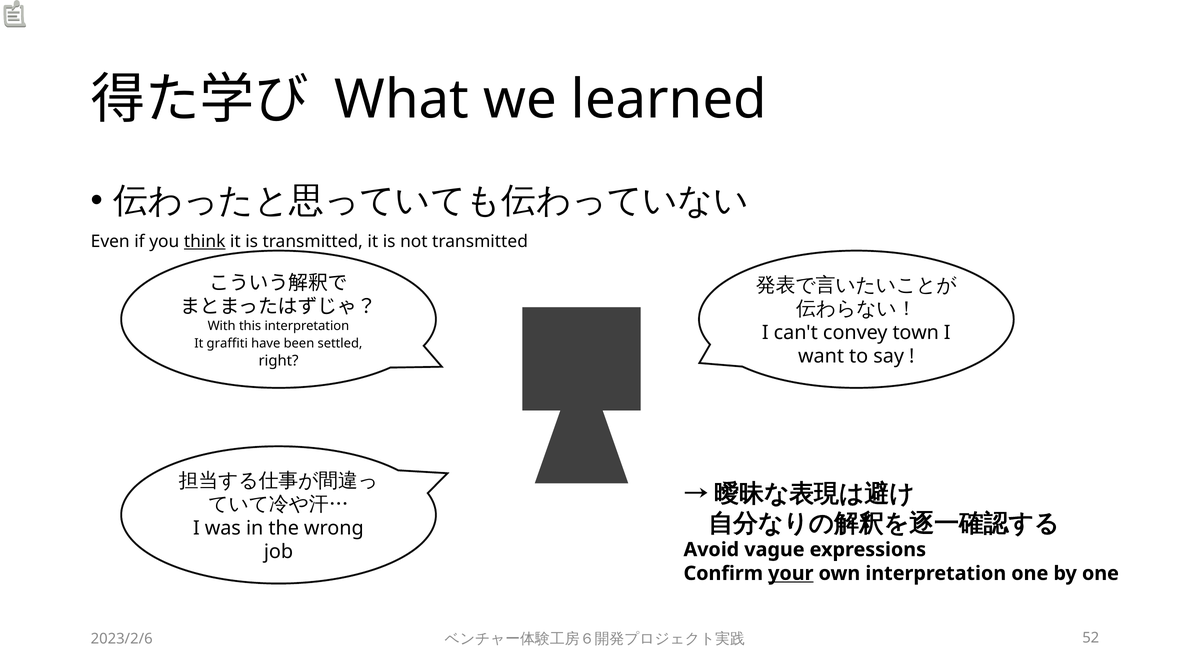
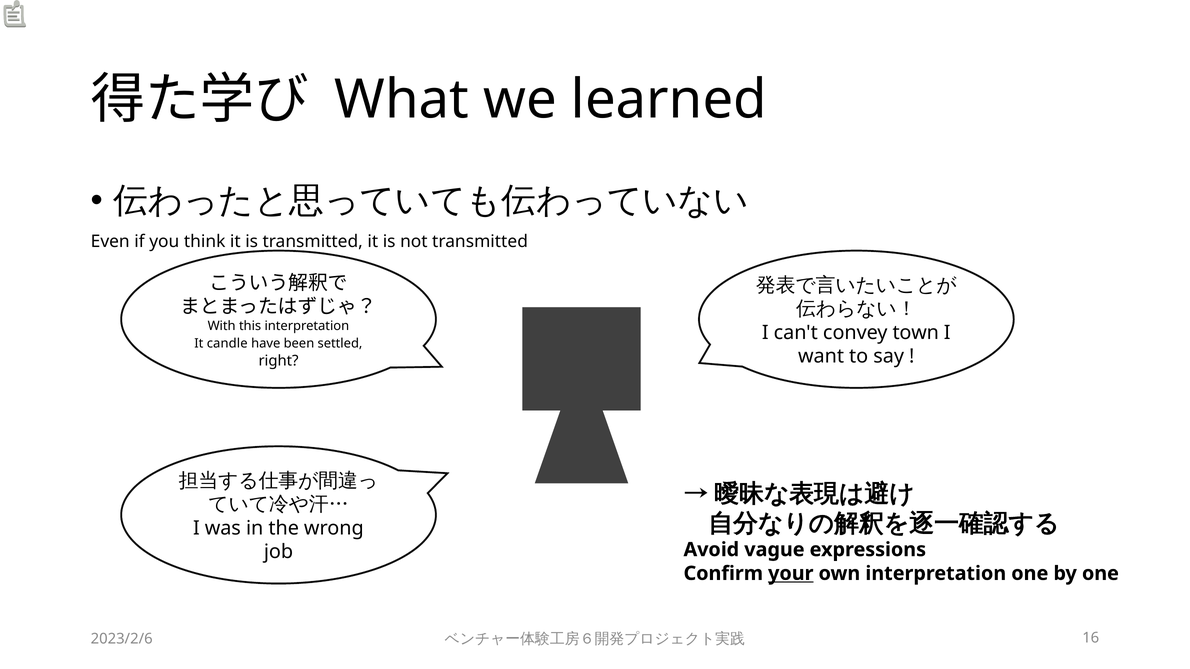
think underline: present -> none
graffiti: graffiti -> candle
52: 52 -> 16
